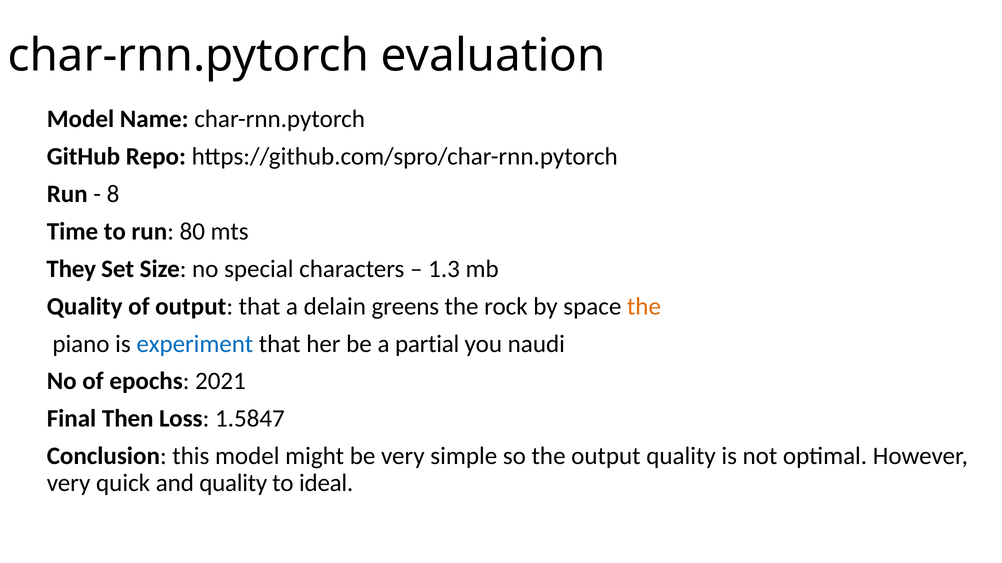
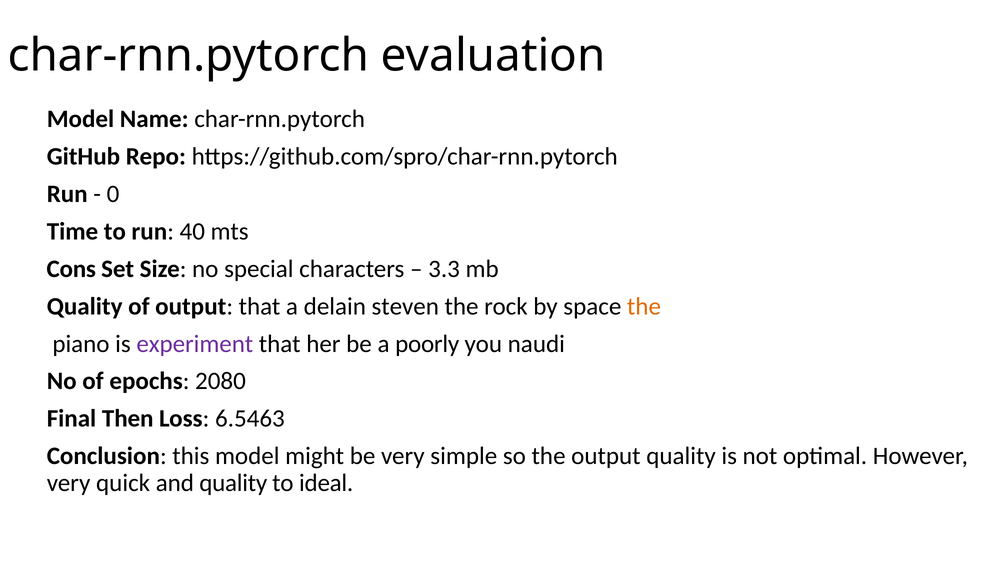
8: 8 -> 0
80: 80 -> 40
They: They -> Cons
1.3: 1.3 -> 3.3
greens: greens -> steven
experiment colour: blue -> purple
partial: partial -> poorly
2021: 2021 -> 2080
1.5847: 1.5847 -> 6.5463
